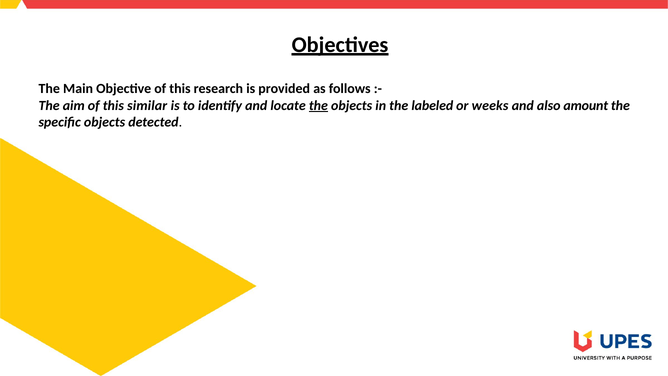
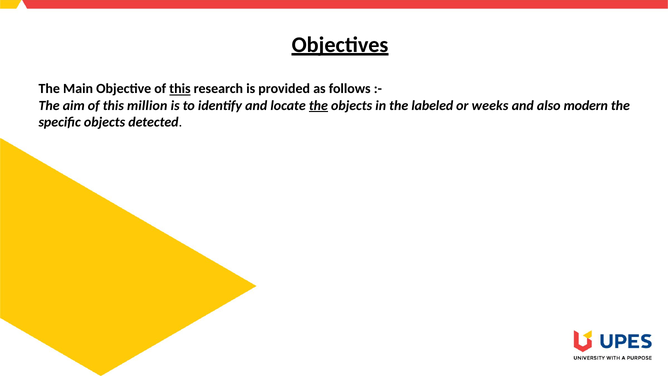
this at (180, 89) underline: none -> present
similar: similar -> million
amount: amount -> modern
